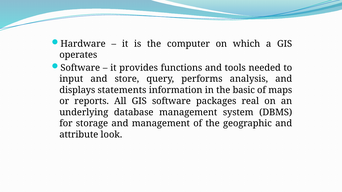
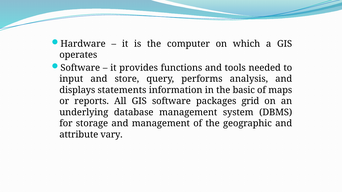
real: real -> grid
look: look -> vary
